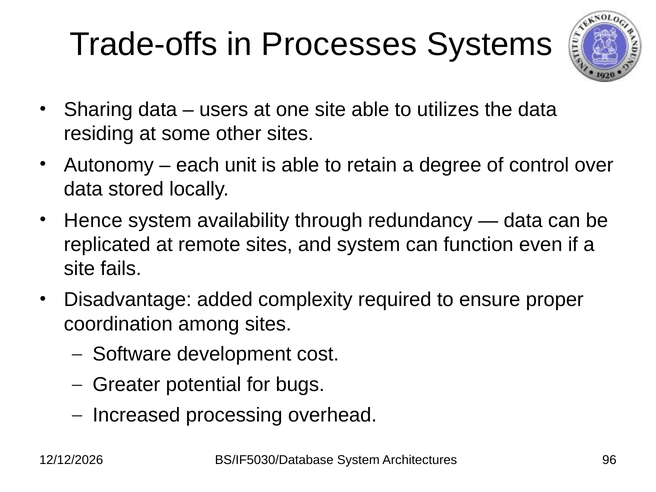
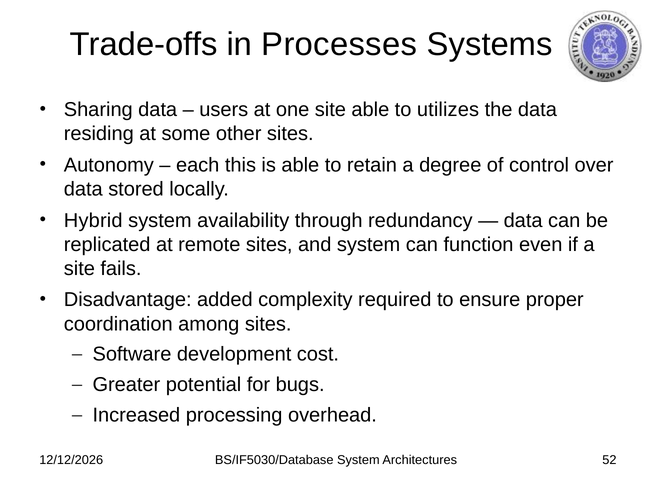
unit: unit -> this
Hence: Hence -> Hybrid
96: 96 -> 52
